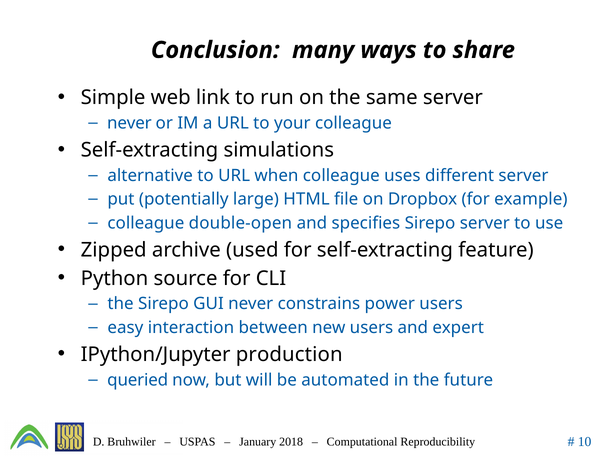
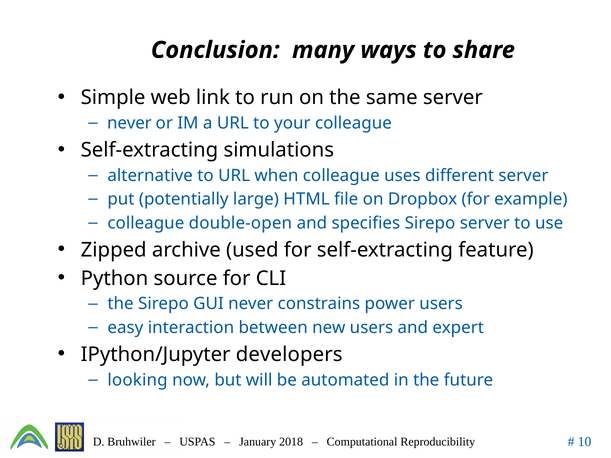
production: production -> developers
queried: queried -> looking
